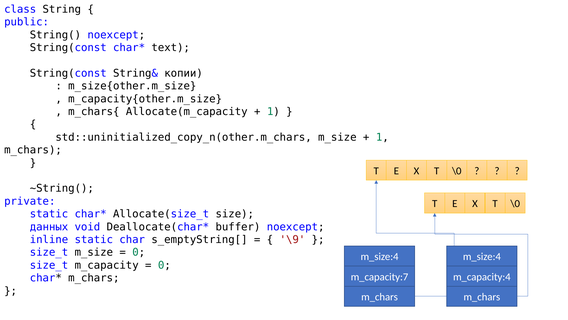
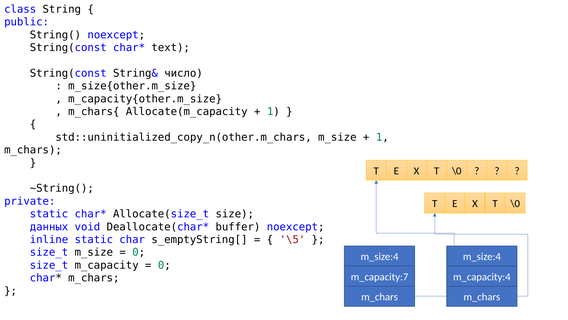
копии: копии -> число
\9: \9 -> \5
